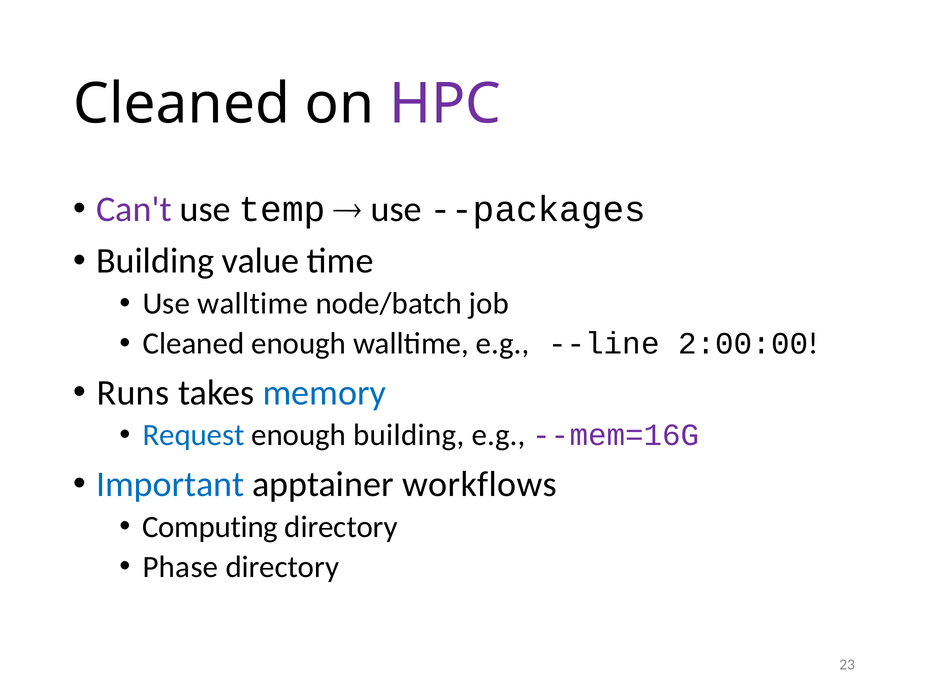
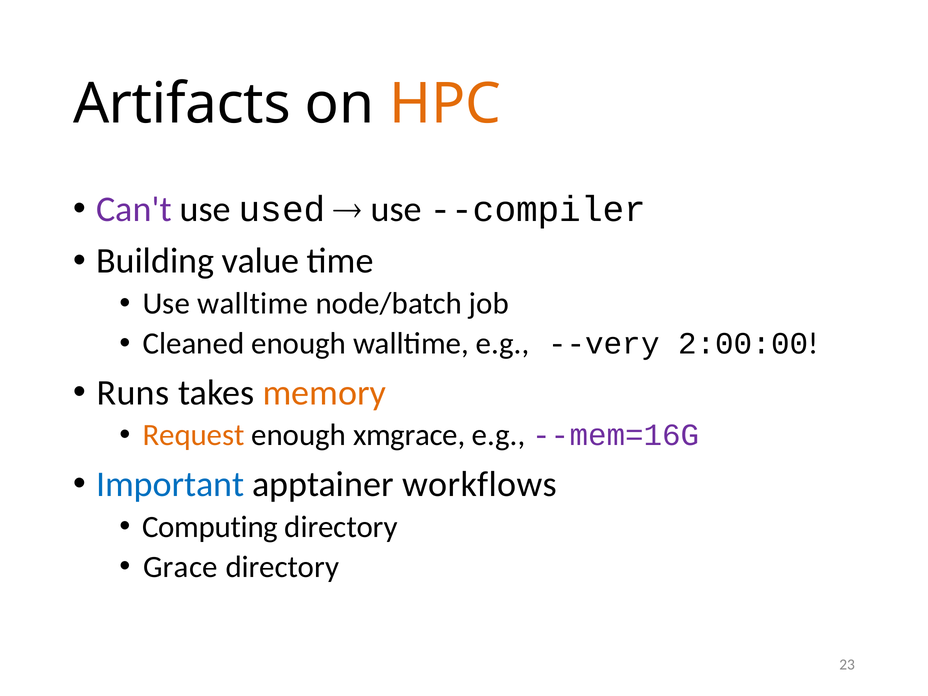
Cleaned at (182, 104): Cleaned -> Artifacts
HPC colour: purple -> orange
temp: temp -> used
--packages: --packages -> --compiler
--line: --line -> --very
memory colour: blue -> orange
Request colour: blue -> orange
enough building: building -> xmgrace
Phase: Phase -> Grace
